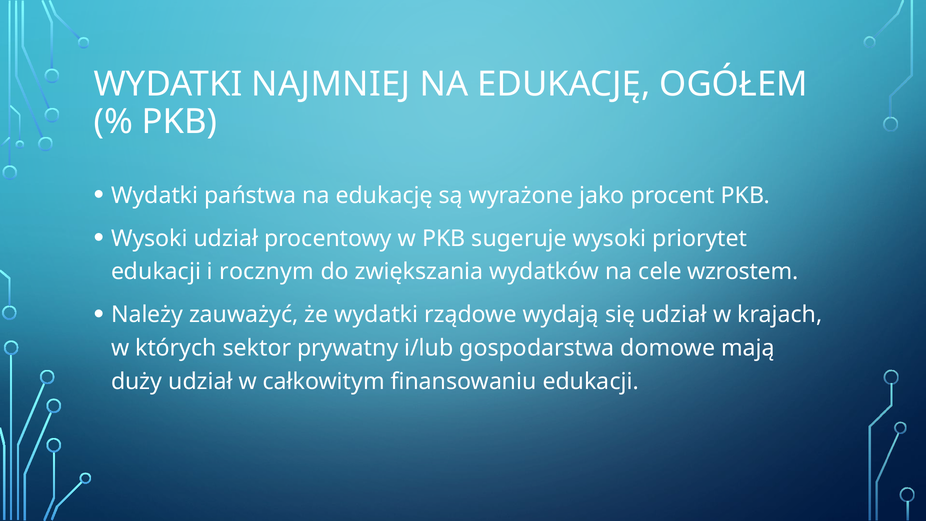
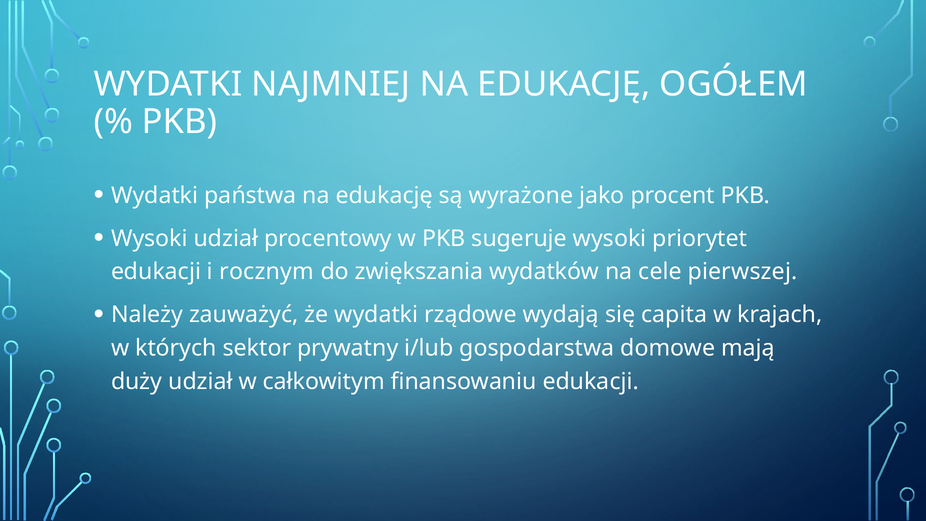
wzrostem: wzrostem -> pierwszej
się udział: udział -> capita
